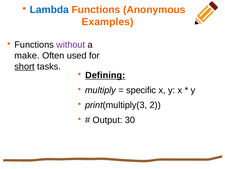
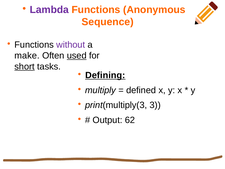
Lambda colour: blue -> purple
Examples: Examples -> Sequence
used underline: none -> present
specific: specific -> defined
2: 2 -> 3
30: 30 -> 62
